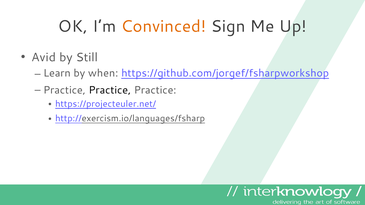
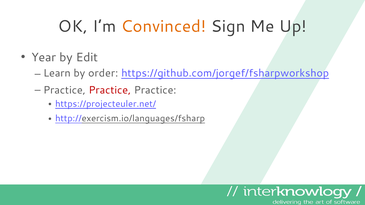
Avid: Avid -> Year
Still: Still -> Edit
when: when -> order
Practice at (110, 90) colour: black -> red
